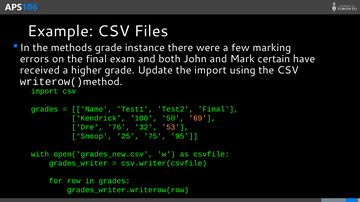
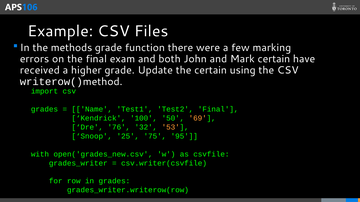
instance: instance -> function
the import: import -> certain
